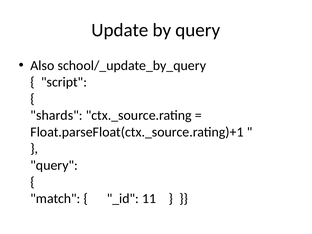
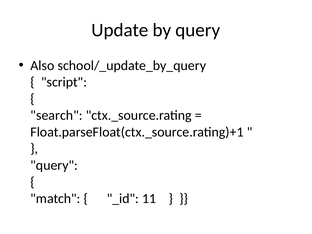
shards: shards -> search
